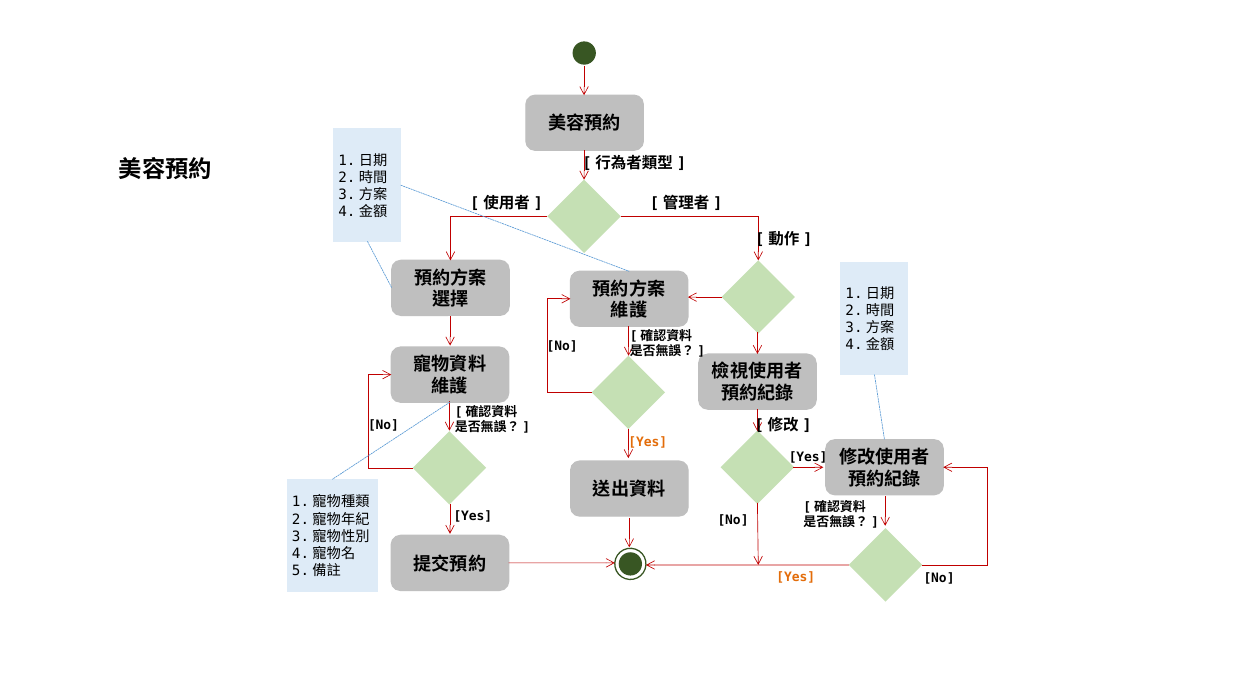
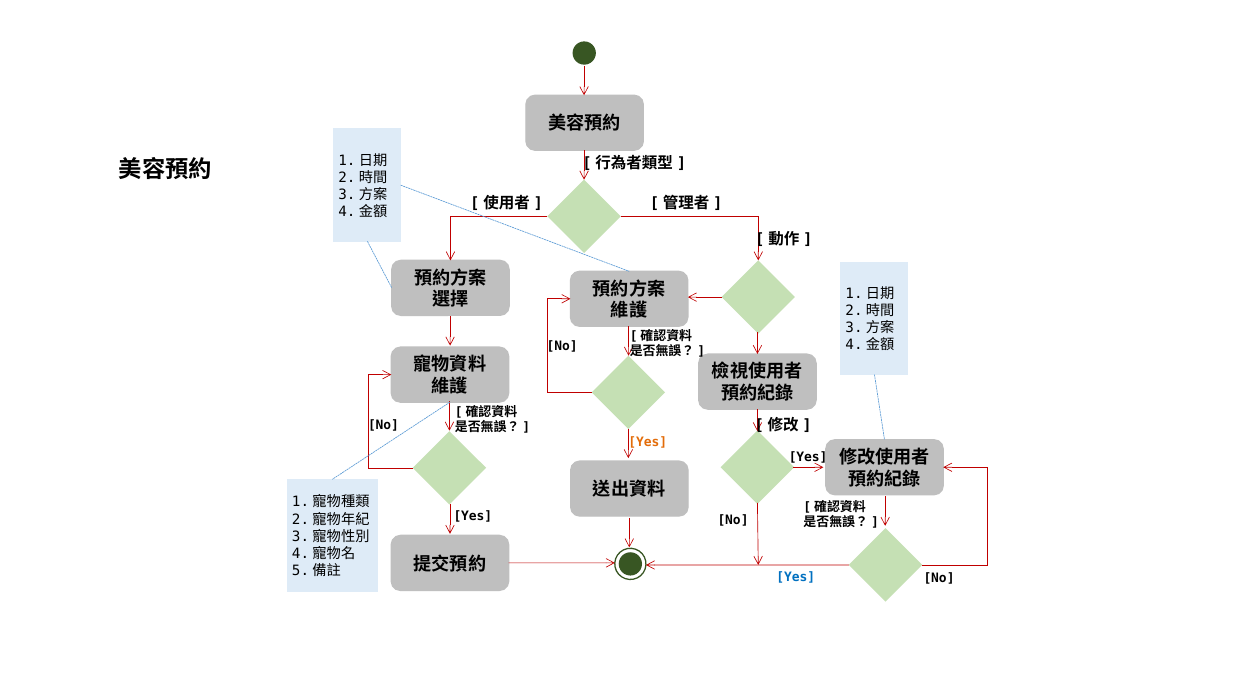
Yes at (796, 577) colour: orange -> blue
